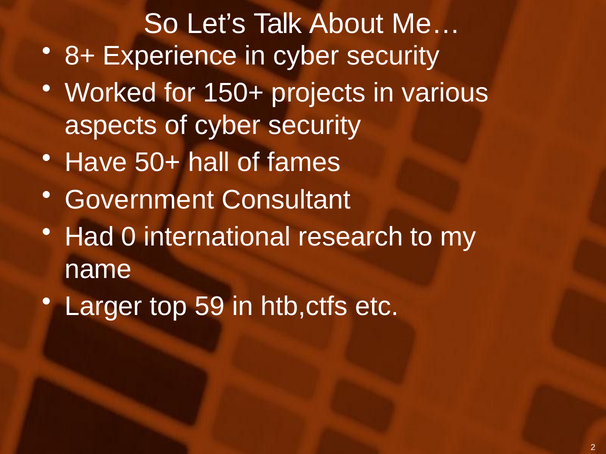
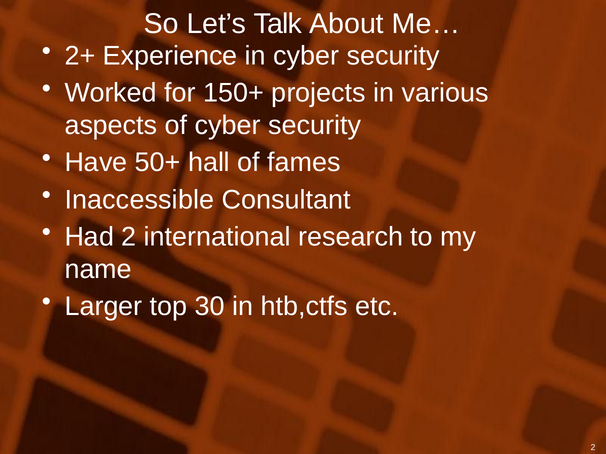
8+: 8+ -> 2+
Government: Government -> Inaccessible
Had 0: 0 -> 2
59: 59 -> 30
